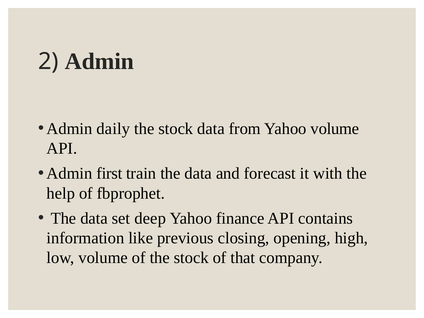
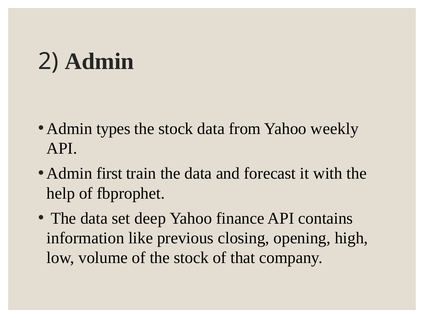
daily: daily -> types
Yahoo volume: volume -> weekly
